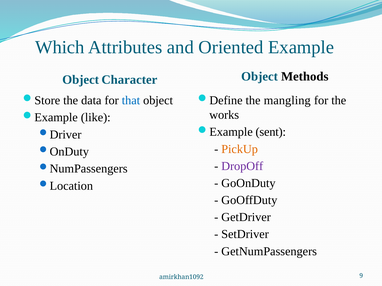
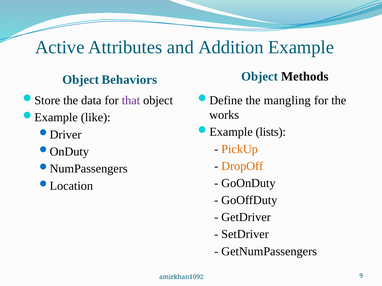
Which: Which -> Active
Oriented: Oriented -> Addition
Character: Character -> Behaviors
that colour: blue -> purple
sent: sent -> lists
DropOff colour: purple -> orange
